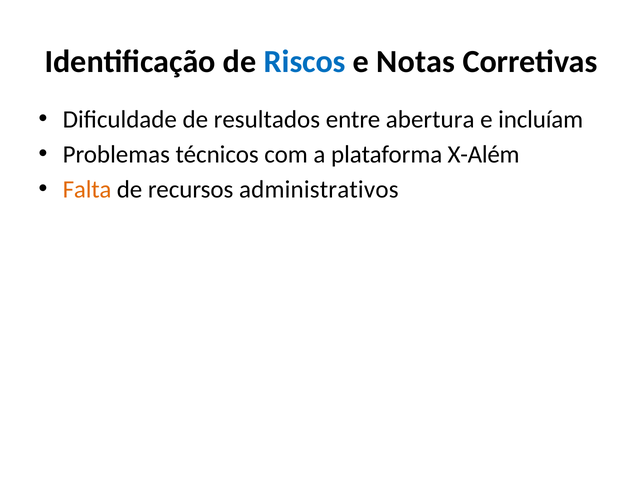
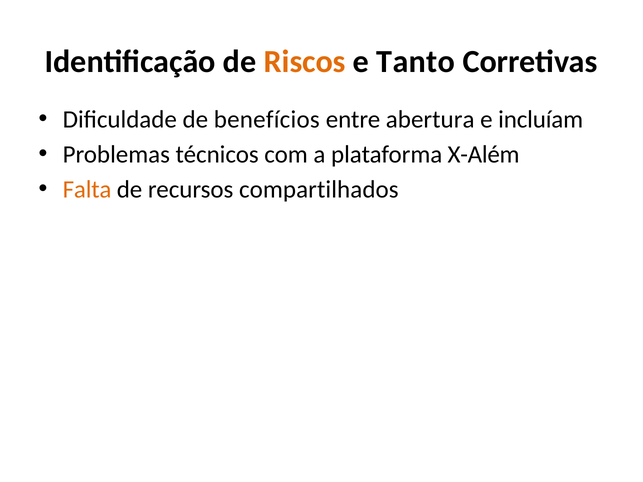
Riscos colour: blue -> orange
Notas: Notas -> Tanto
resultados: resultados -> benefícios
administrativos: administrativos -> compartilhados
